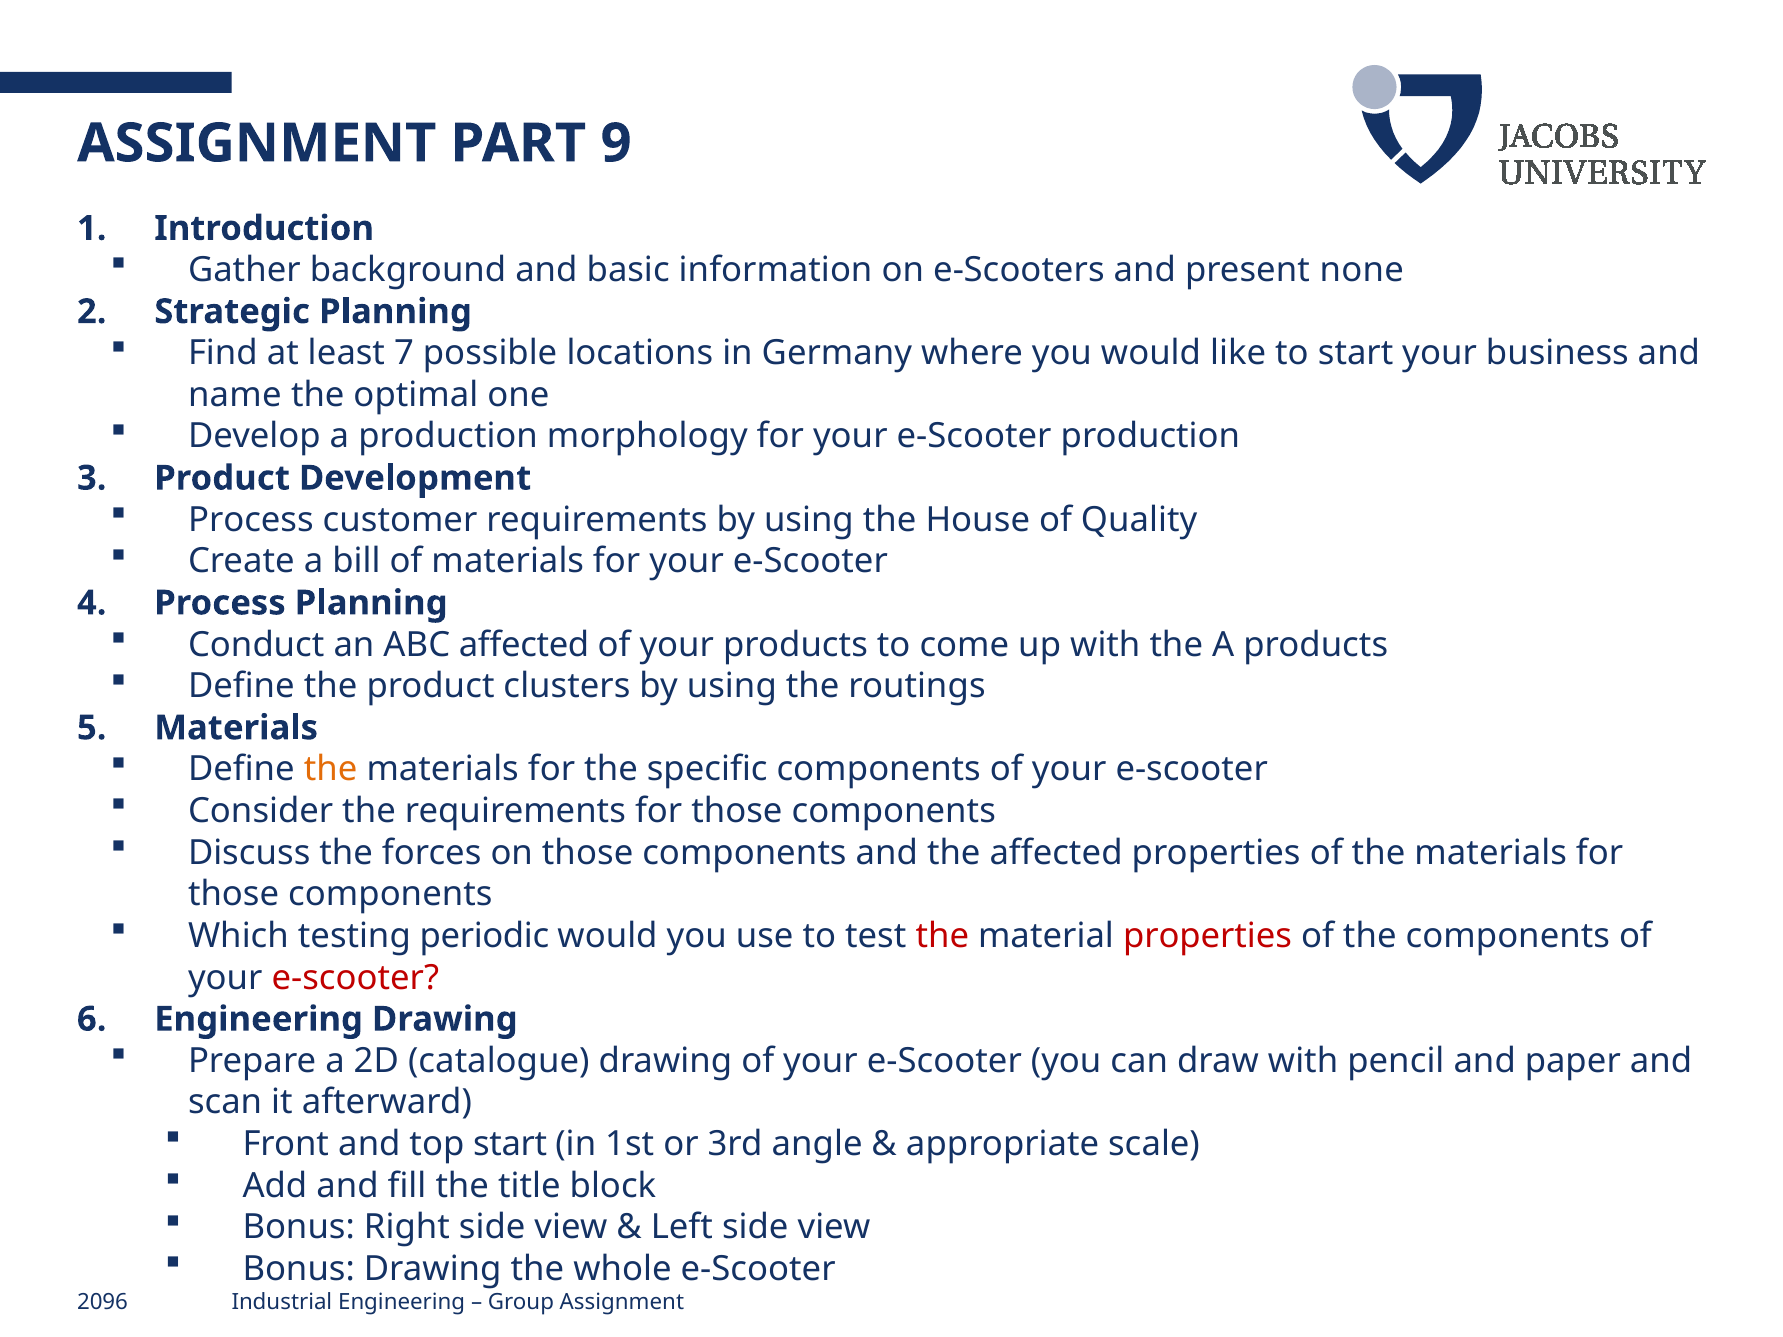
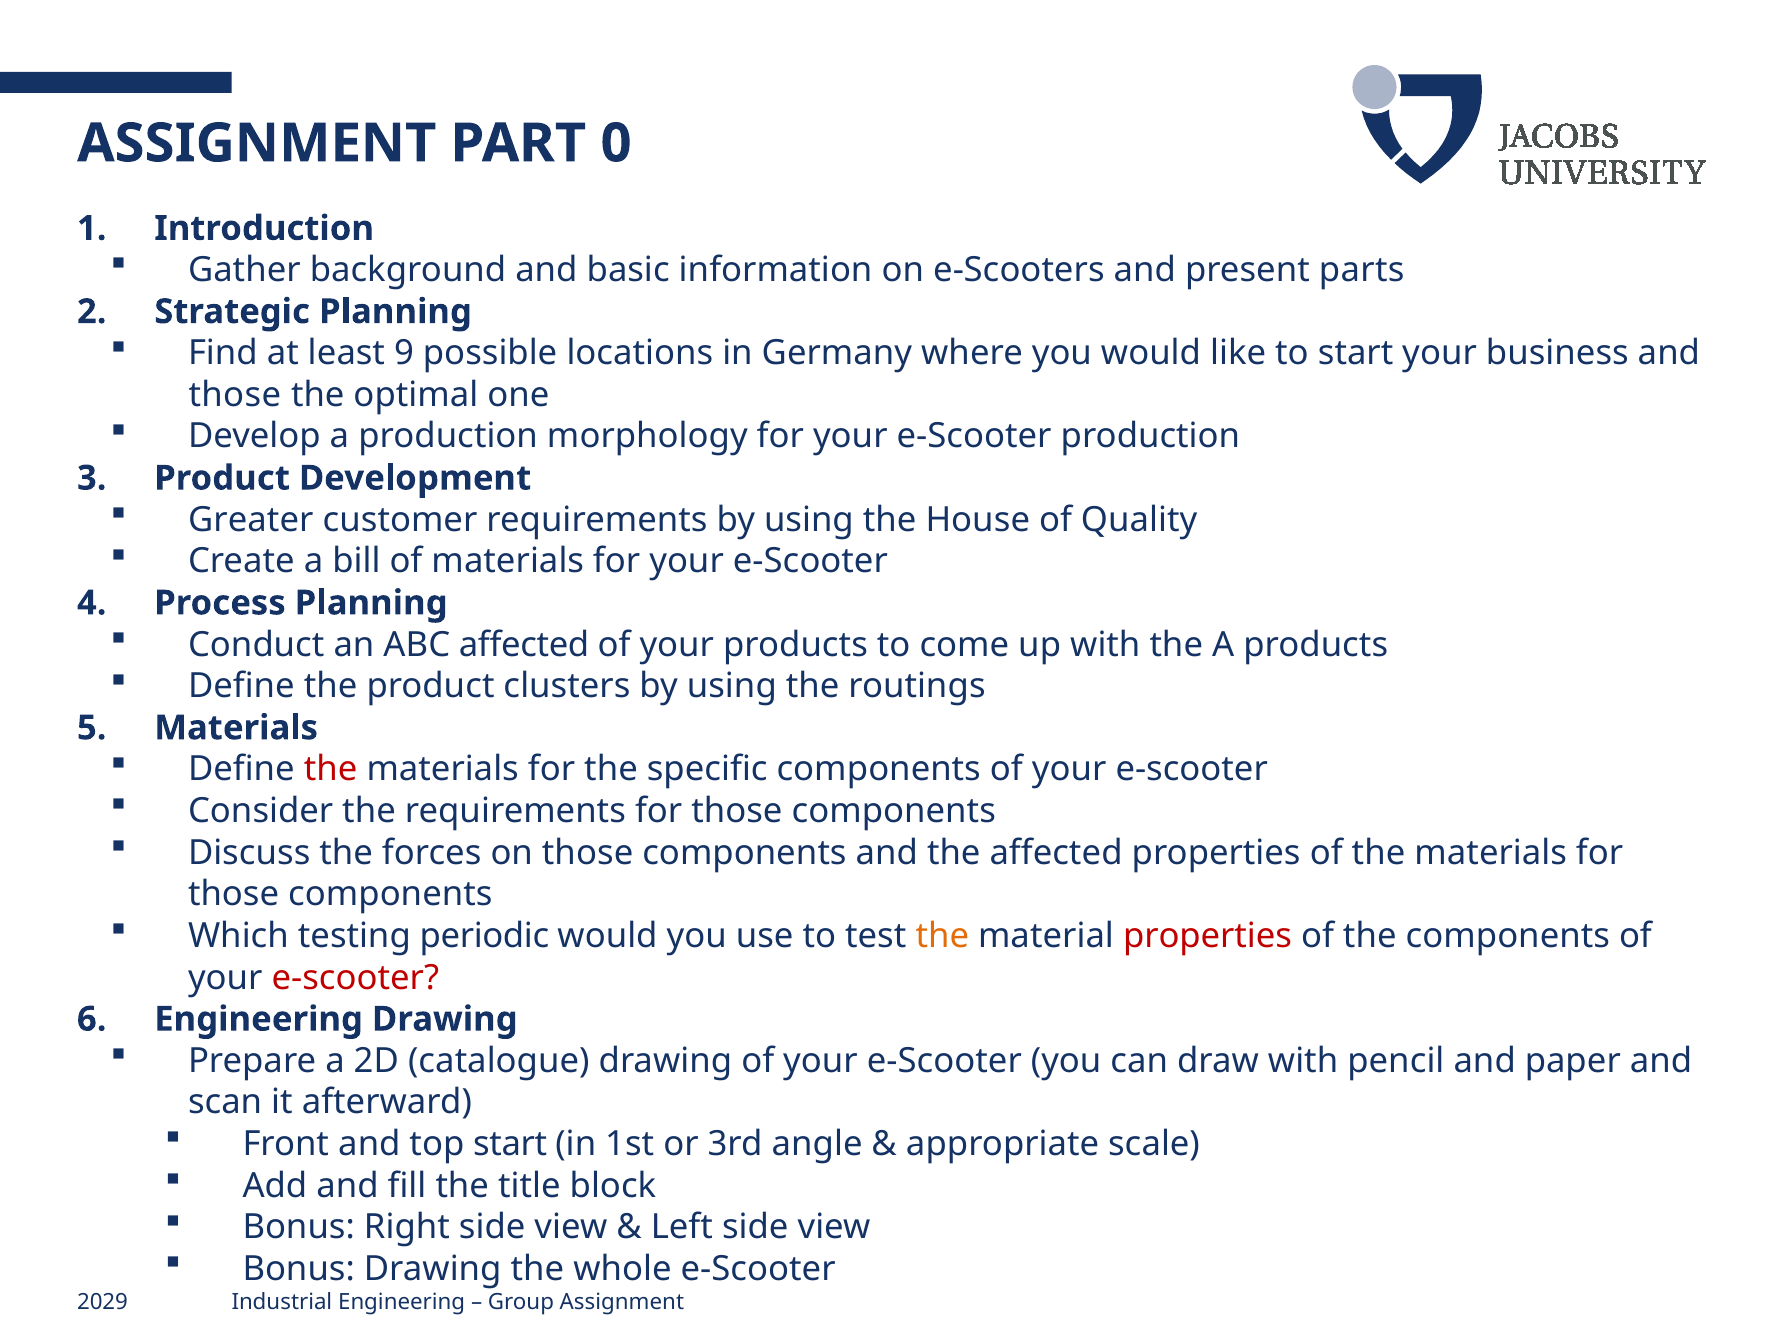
9: 9 -> 0
none: none -> parts
7: 7 -> 9
name at (235, 395): name -> those
Process at (251, 520): Process -> Greater
the at (331, 770) colour: orange -> red
the at (942, 936) colour: red -> orange
2096: 2096 -> 2029
